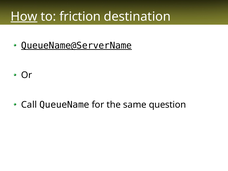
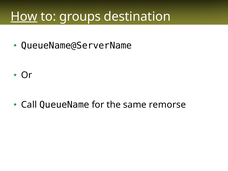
friction: friction -> groups
QueueName@ServerName underline: present -> none
question: question -> remorse
